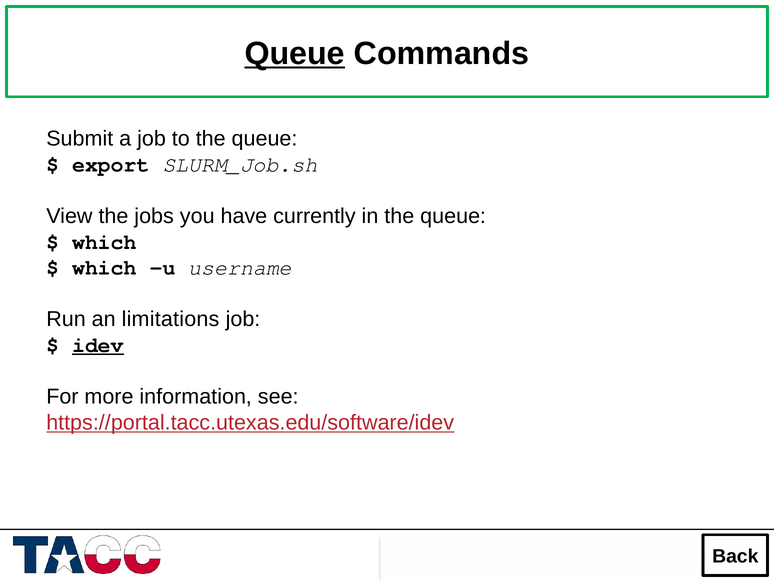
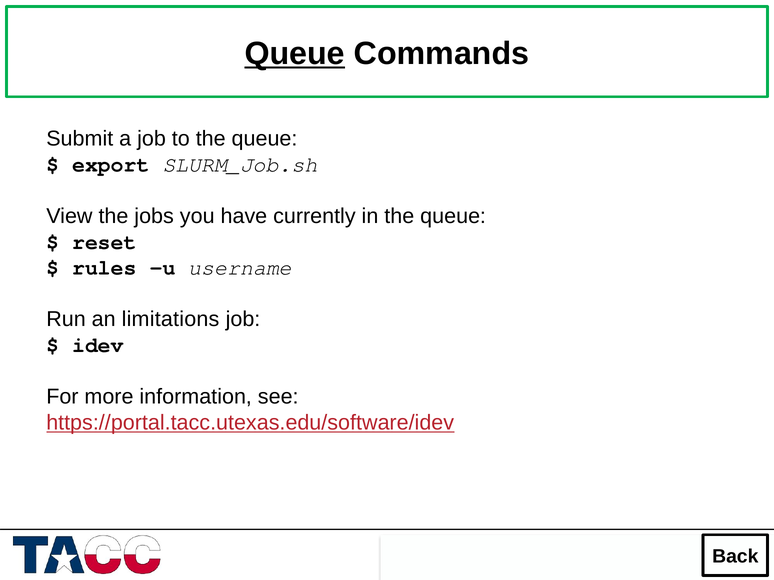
which at (104, 242): which -> reset
which at (104, 268): which -> rules
idev underline: present -> none
